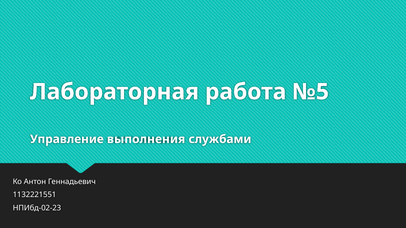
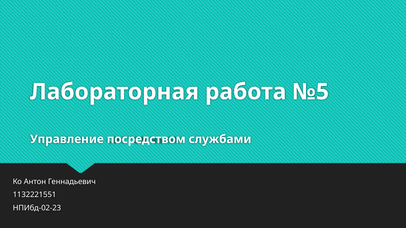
выполнения: выполнения -> посредством
